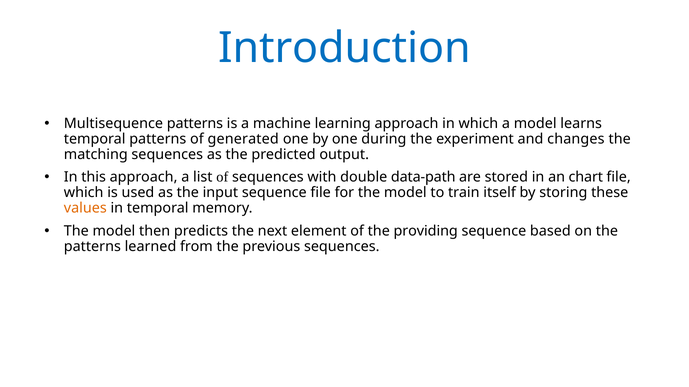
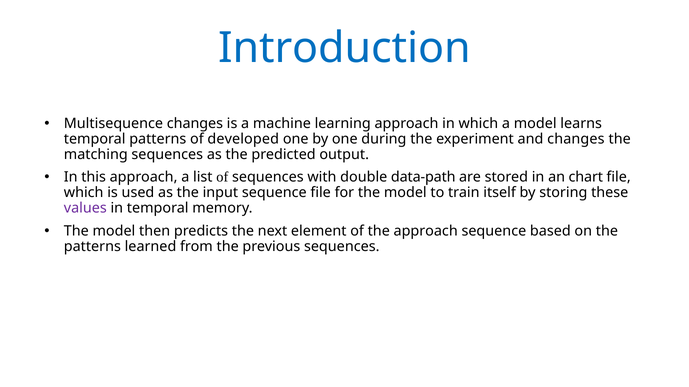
Multisequence patterns: patterns -> changes
generated: generated -> developed
values colour: orange -> purple
the providing: providing -> approach
